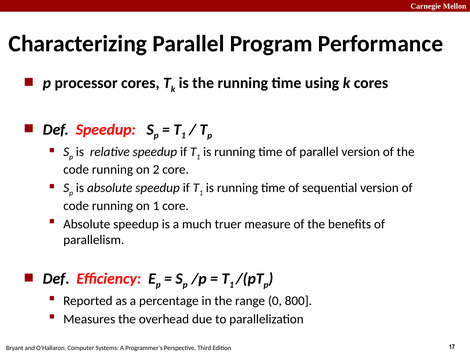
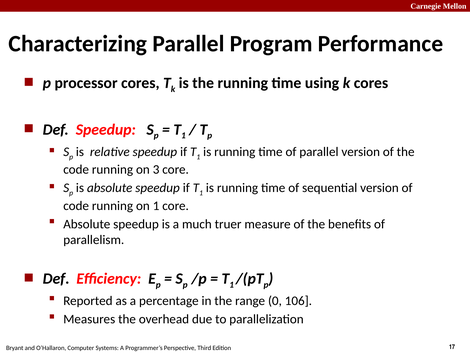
2: 2 -> 3
800: 800 -> 106
